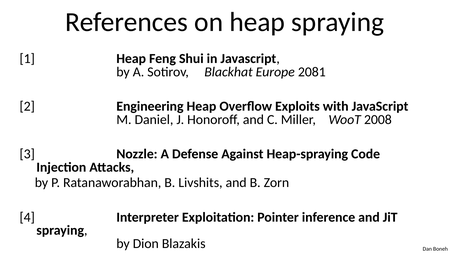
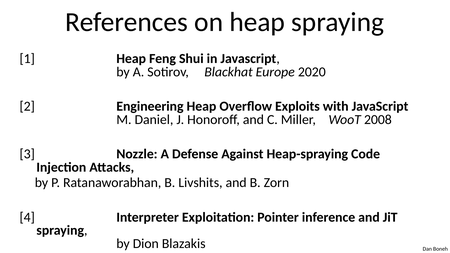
2081: 2081 -> 2020
